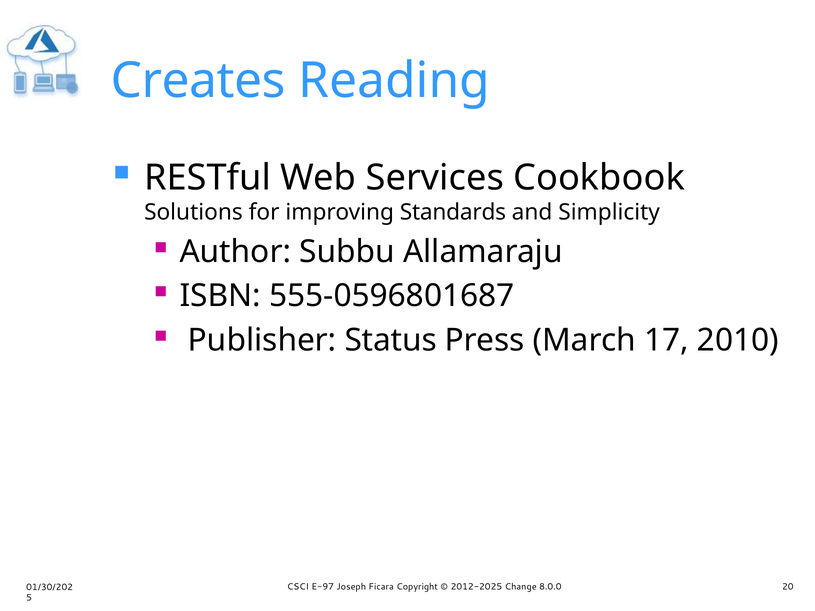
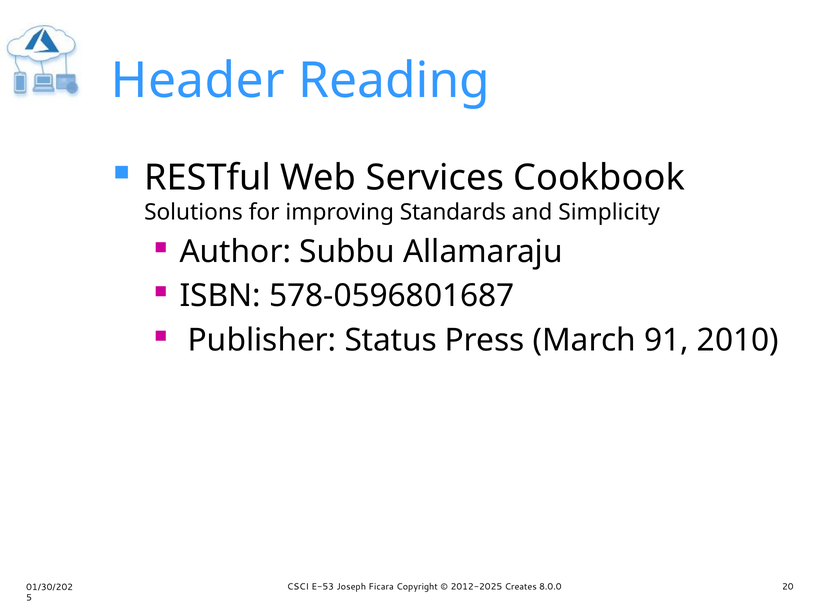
Creates: Creates -> Header
555-0596801687: 555-0596801687 -> 578-0596801687
17: 17 -> 91
E-97: E-97 -> E-53
Change: Change -> Creates
